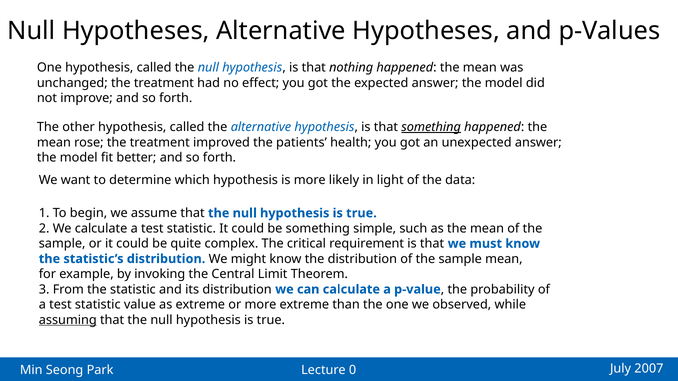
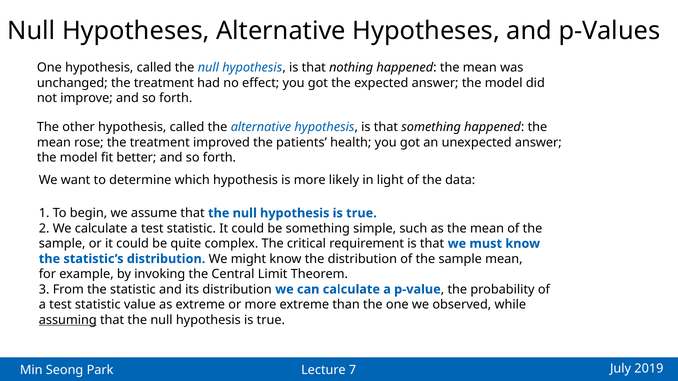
something at (431, 127) underline: present -> none
0: 0 -> 7
2007: 2007 -> 2019
